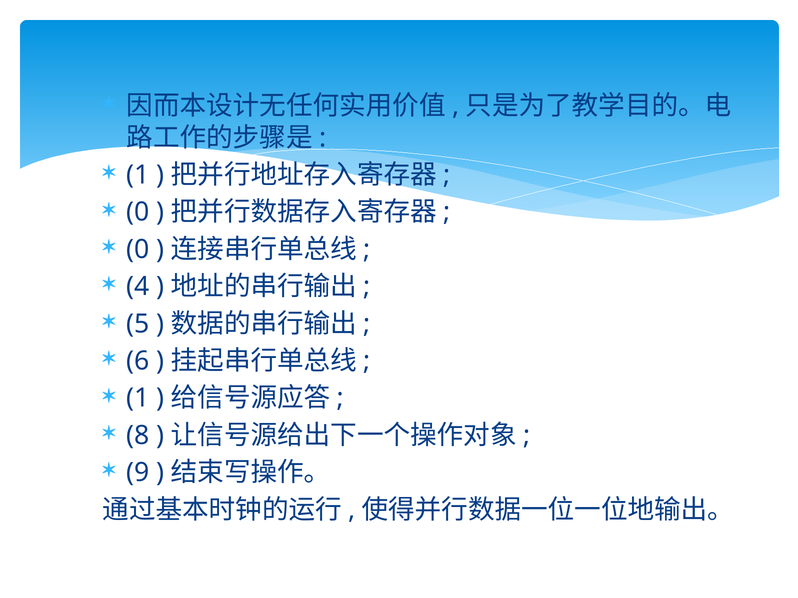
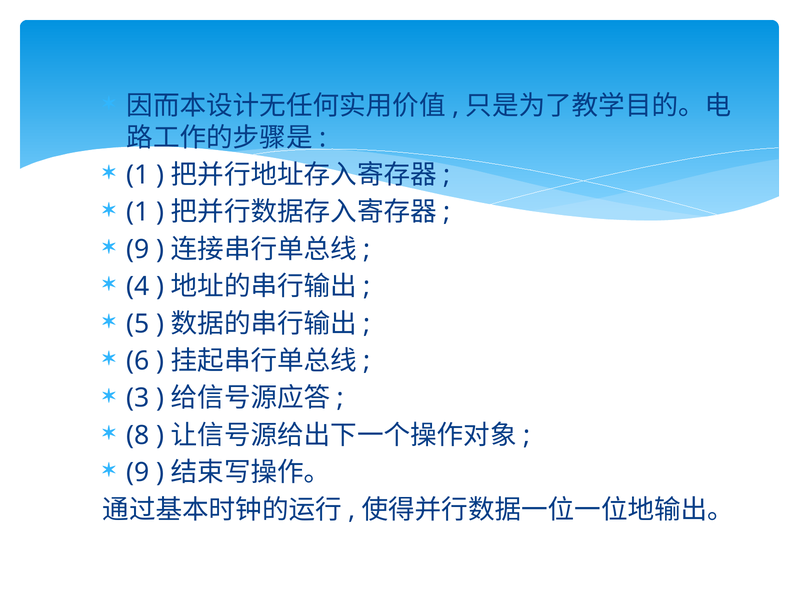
0 at (138, 212): 0 -> 1
0 at (138, 250): 0 -> 9
1 at (138, 398): 1 -> 3
